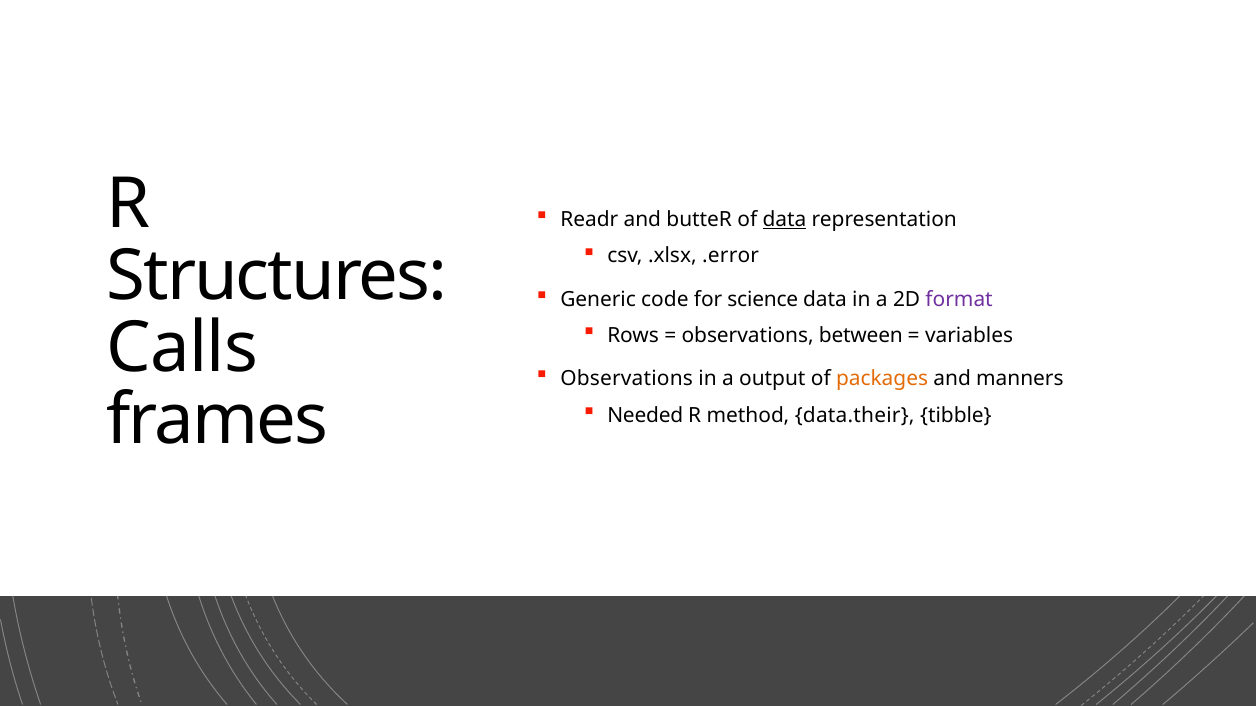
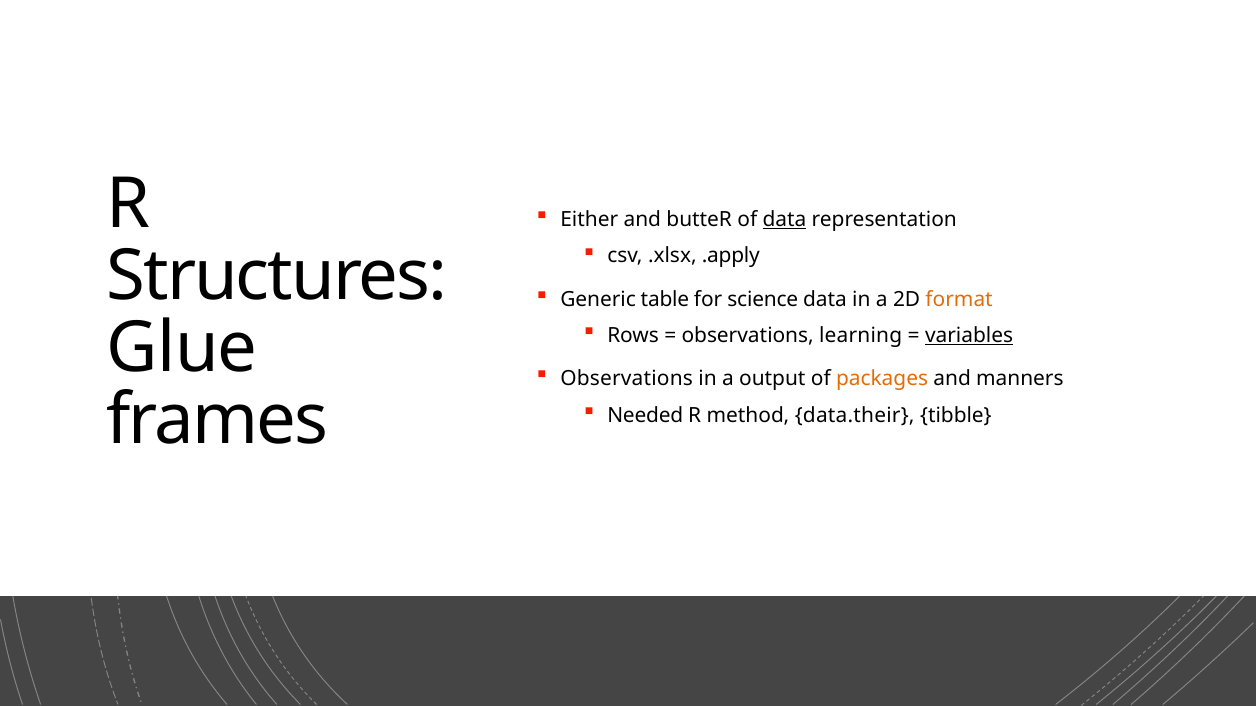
Readr: Readr -> Either
.error: .error -> .apply
code: code -> table
format colour: purple -> orange
between: between -> learning
variables underline: none -> present
Calls: Calls -> Glue
